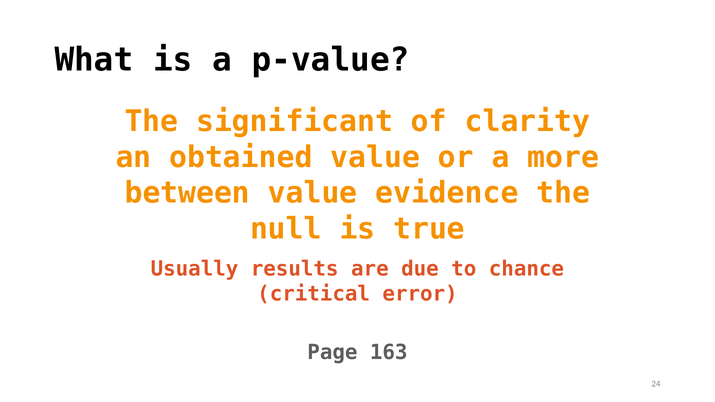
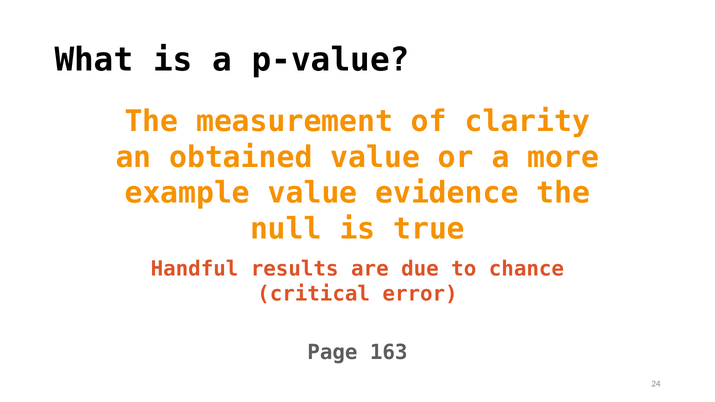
significant: significant -> measurement
between: between -> example
Usually: Usually -> Handful
